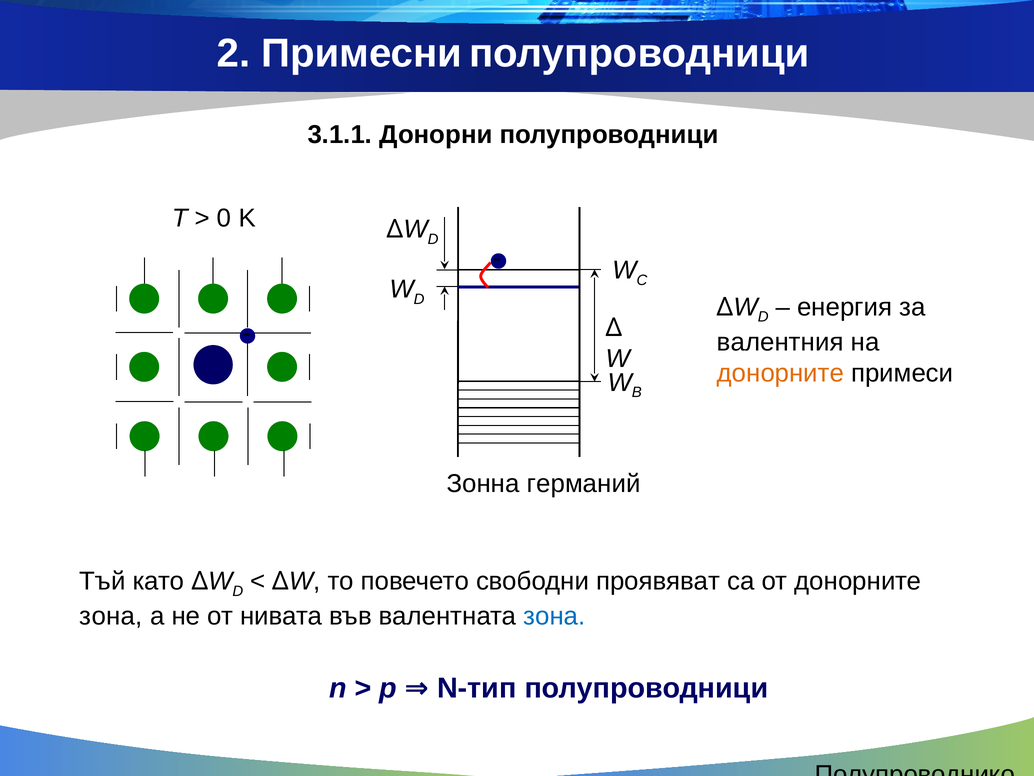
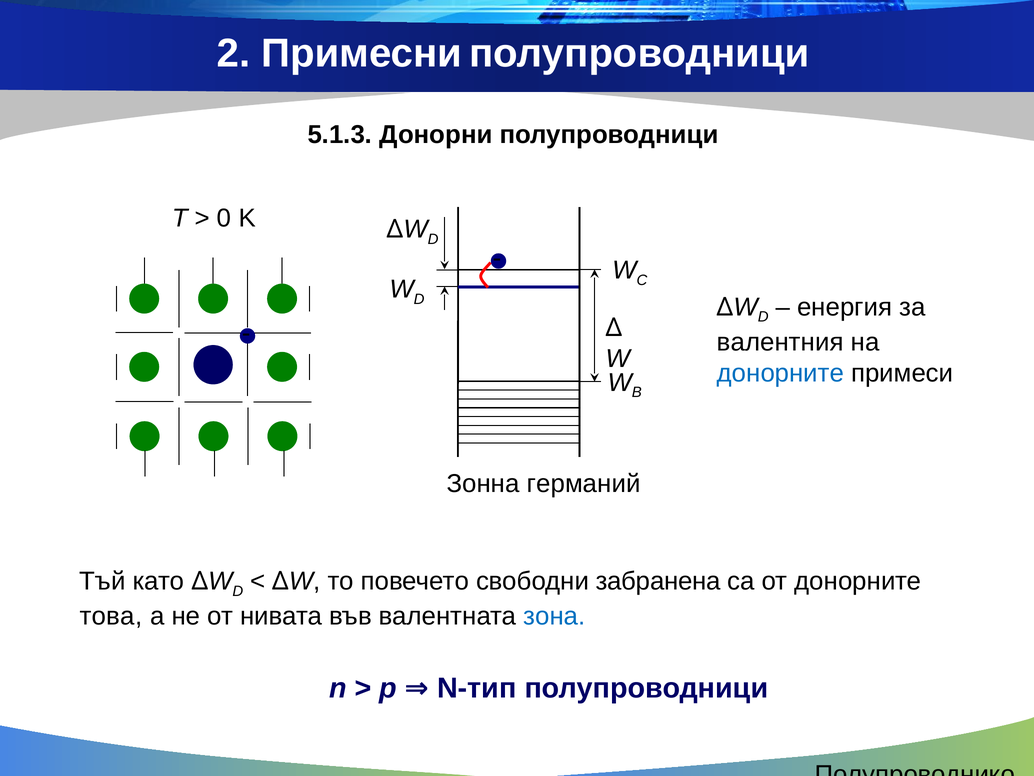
3.1.1: 3.1.1 -> 5.1.3
донорните at (780, 373) colour: orange -> blue
проявяват: проявяват -> забранена
зона at (111, 616): зона -> това
